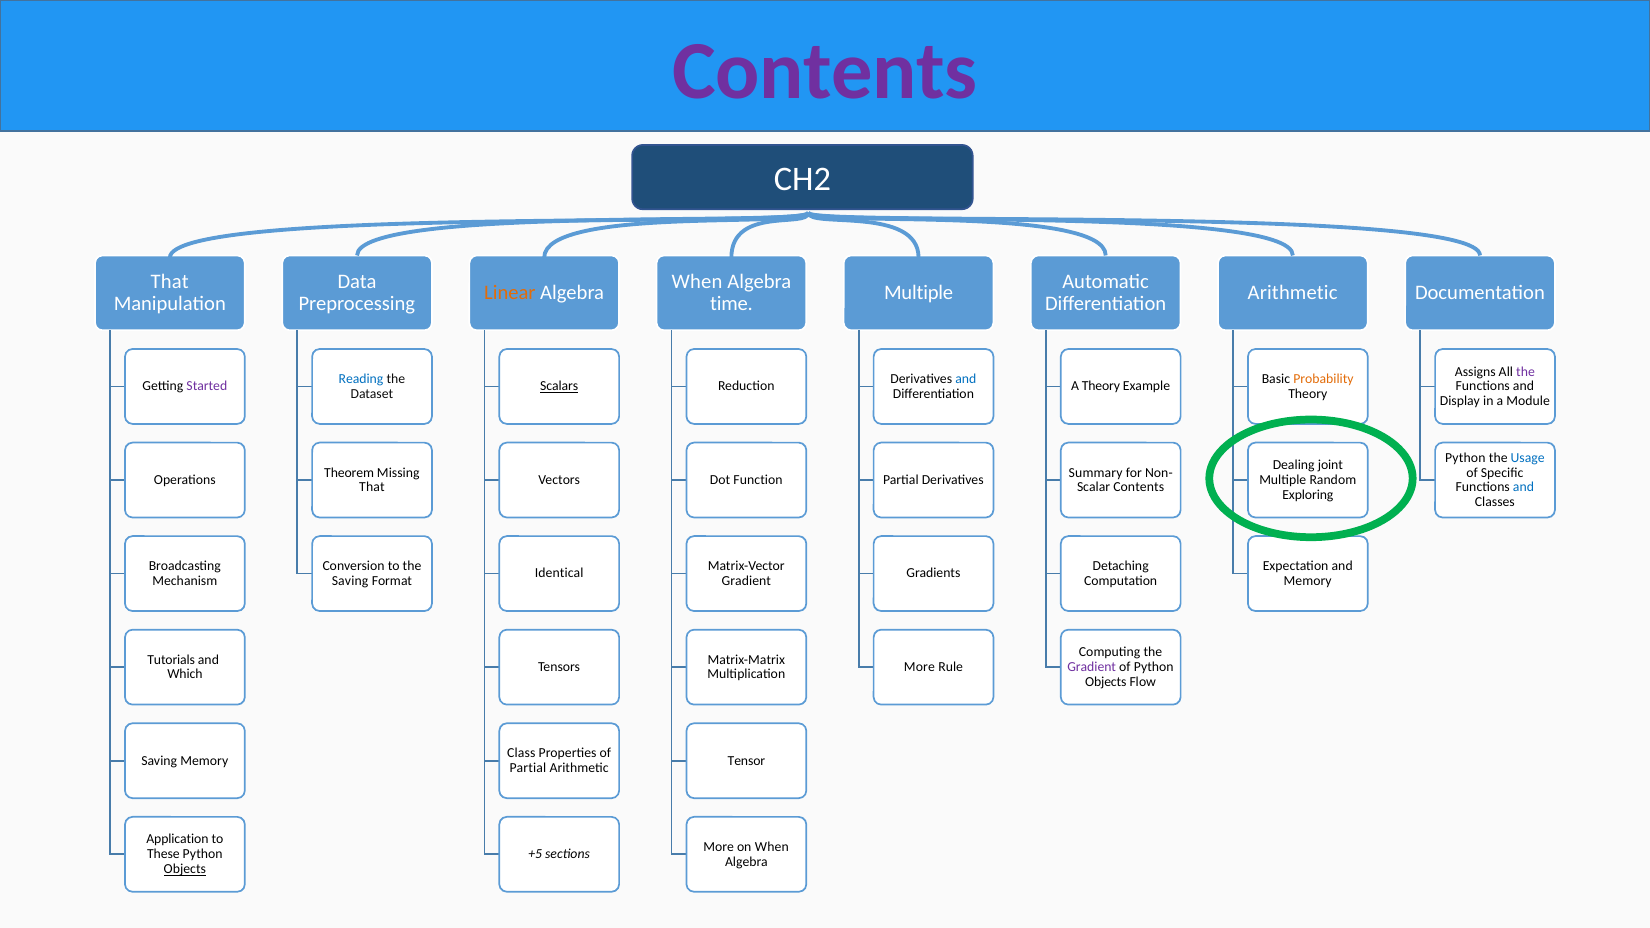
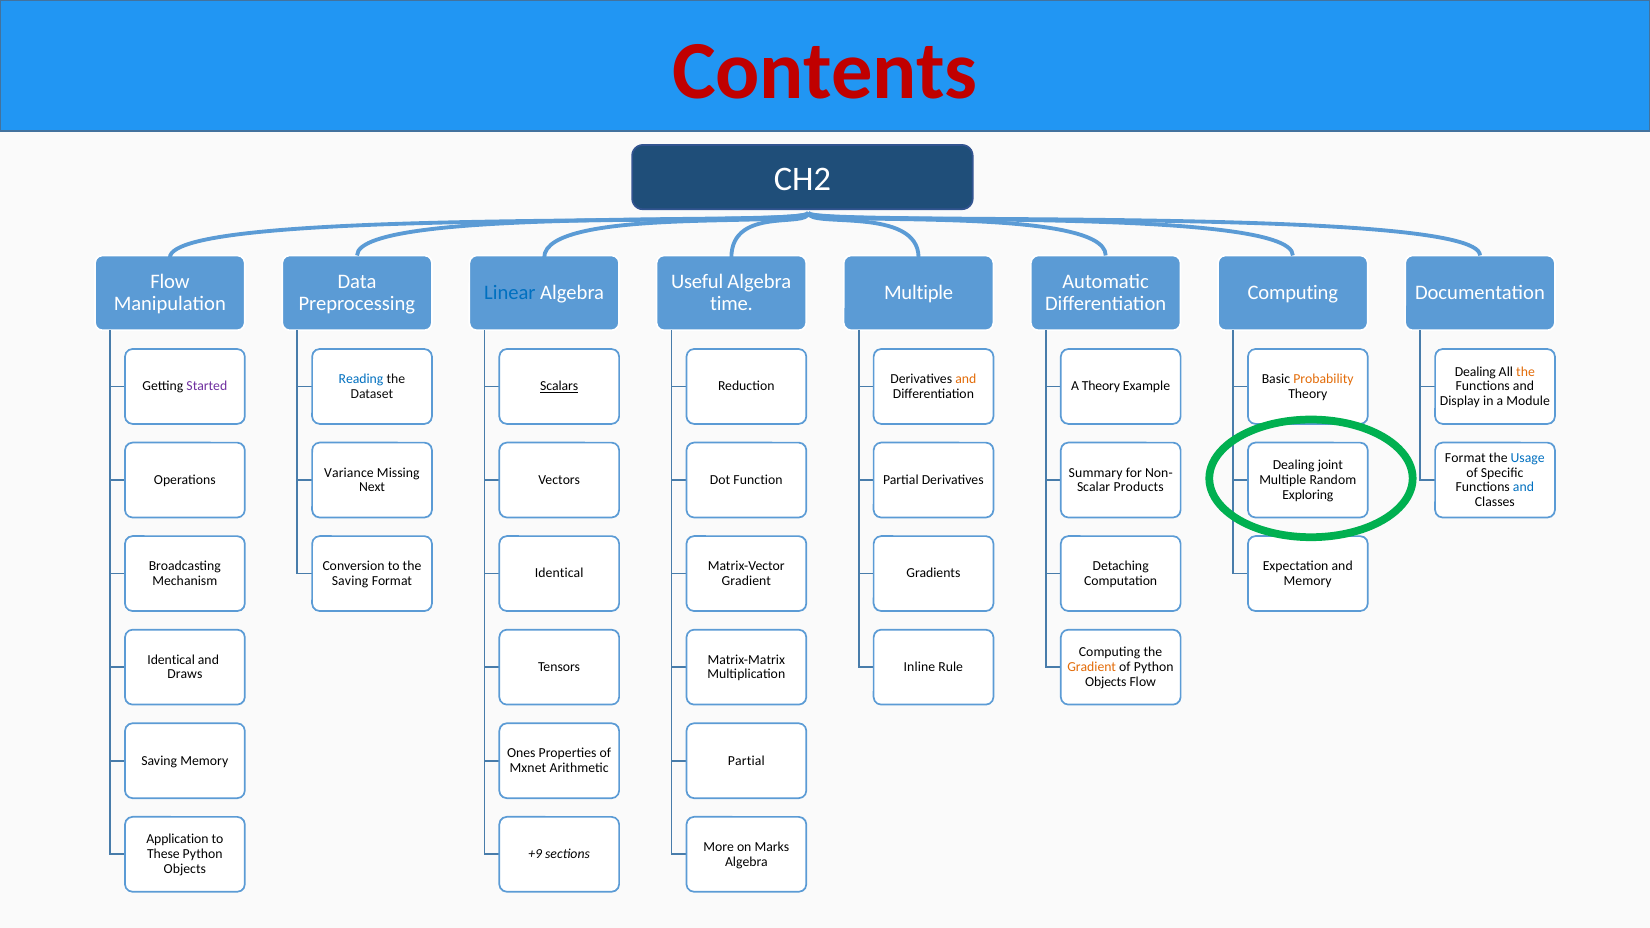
Contents at (825, 71) colour: purple -> red
That at (170, 282): That -> Flow
When at (697, 282): When -> Useful
Linear colour: orange -> blue
Arithmetic at (1293, 293): Arithmetic -> Computing
Assigns at (1475, 372): Assigns -> Dealing
the at (1526, 372) colour: purple -> orange
and at (966, 379) colour: blue -> orange
Python at (1465, 458): Python -> Format
Theorem: Theorem -> Variance
That at (372, 487): That -> Next
Contents at (1139, 487): Contents -> Products
Tutorials at (171, 660): Tutorials -> Identical
More at (919, 667): More -> Inline
Gradient at (1092, 667) colour: purple -> orange
Which: Which -> Draws
Class: Class -> Ones
Tensor at (746, 761): Tensor -> Partial
Partial at (528, 768): Partial -> Mxnet
on When: When -> Marks
+5: +5 -> +9
Objects at (185, 869) underline: present -> none
